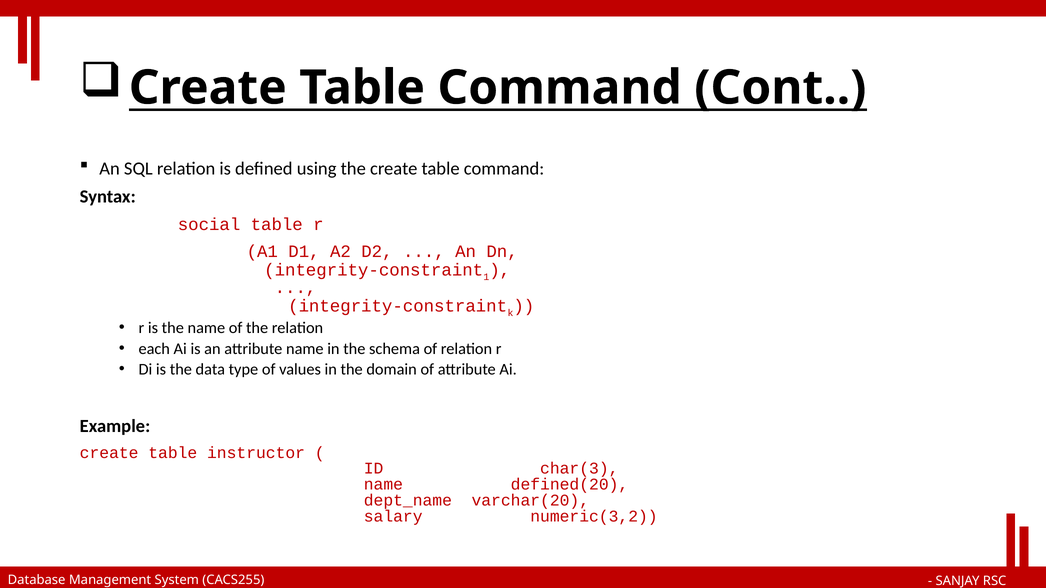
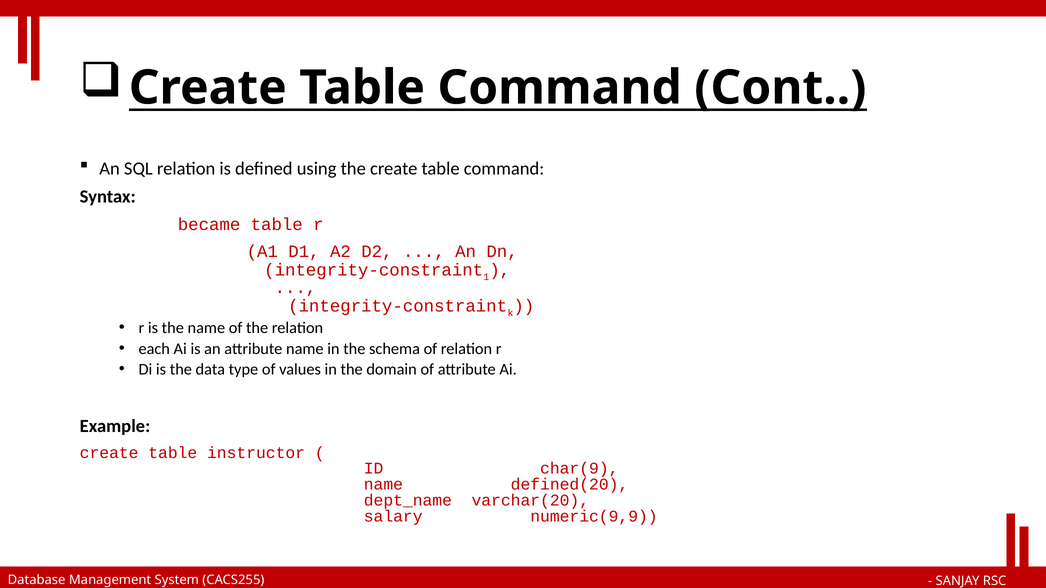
social: social -> became
char(3: char(3 -> char(9
numeric(3,2: numeric(3,2 -> numeric(9,9
